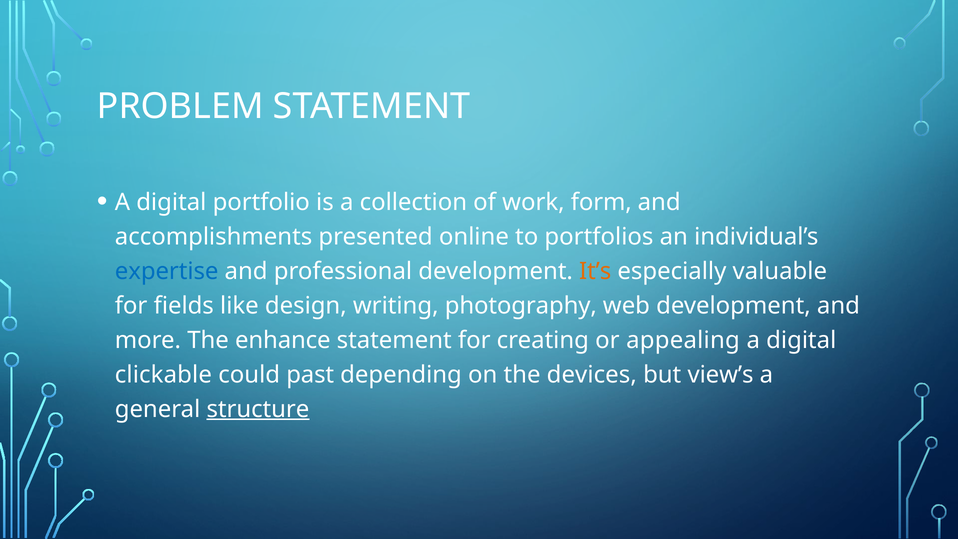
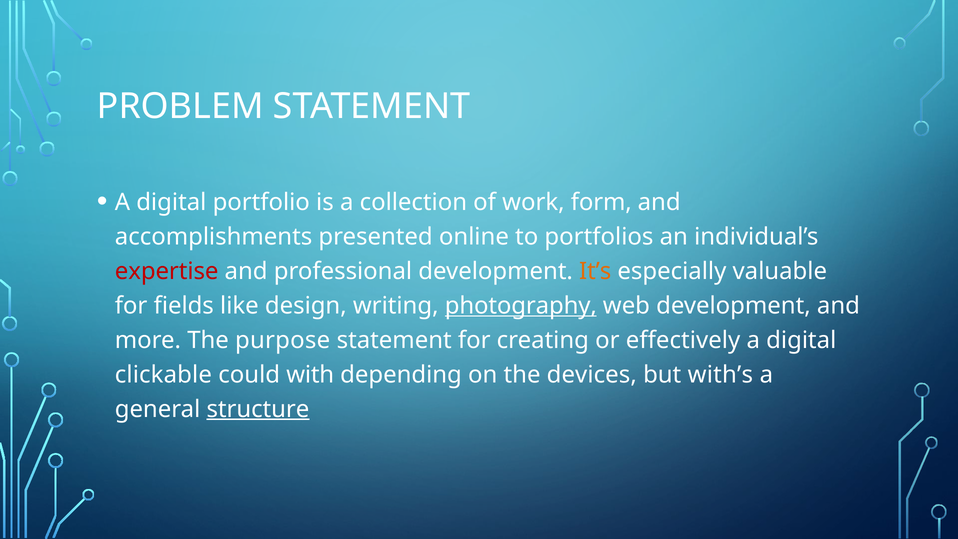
expertise colour: blue -> red
photography underline: none -> present
enhance: enhance -> purpose
appealing: appealing -> effectively
past: past -> with
view’s: view’s -> with’s
